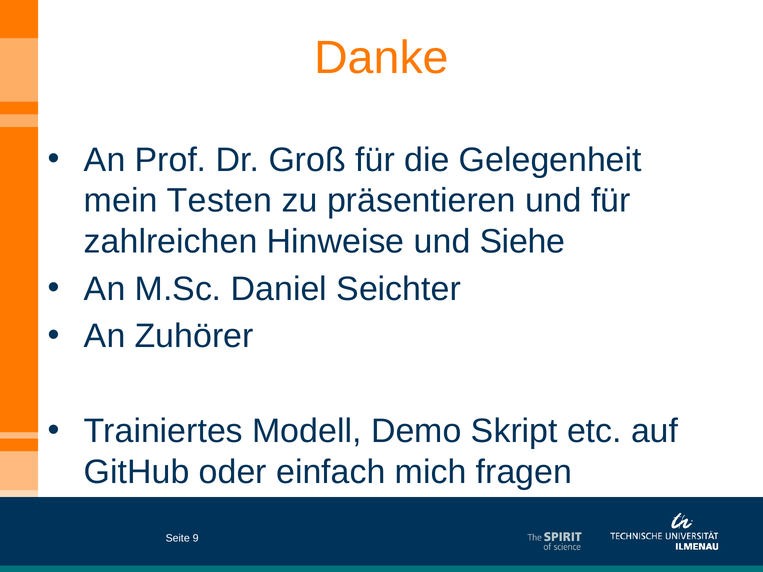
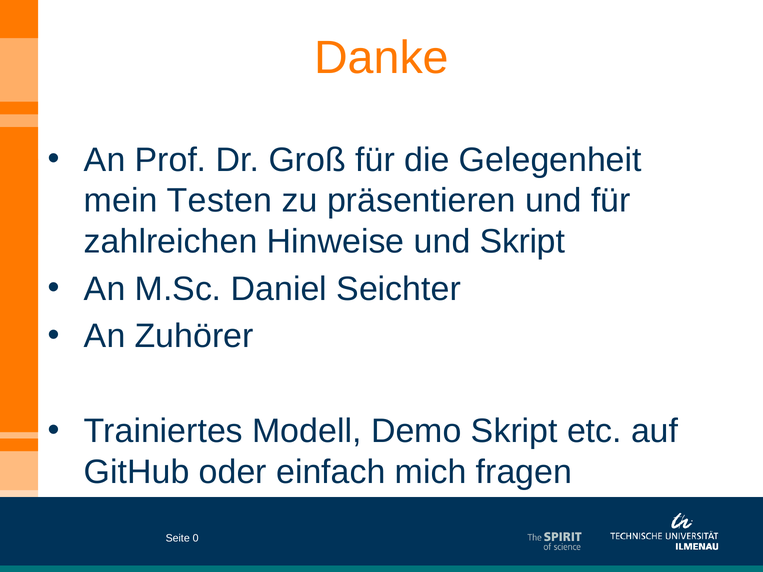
und Siehe: Siehe -> Skript
9: 9 -> 0
